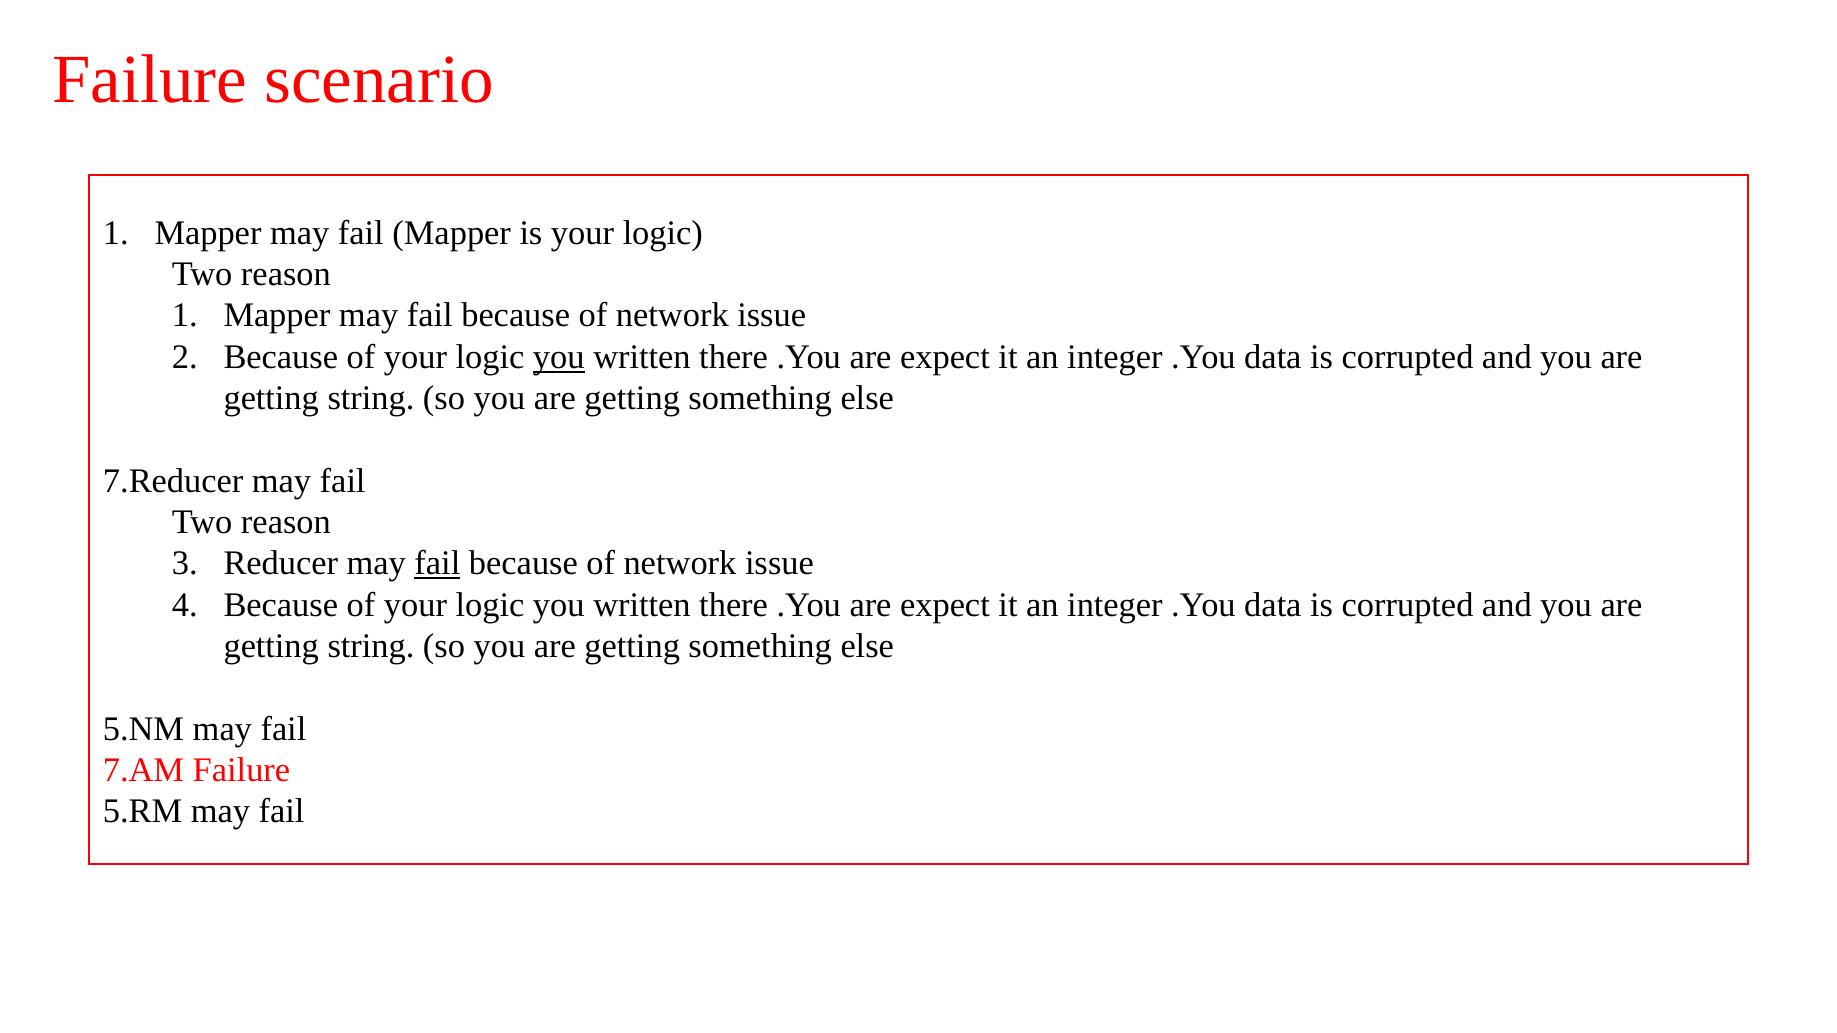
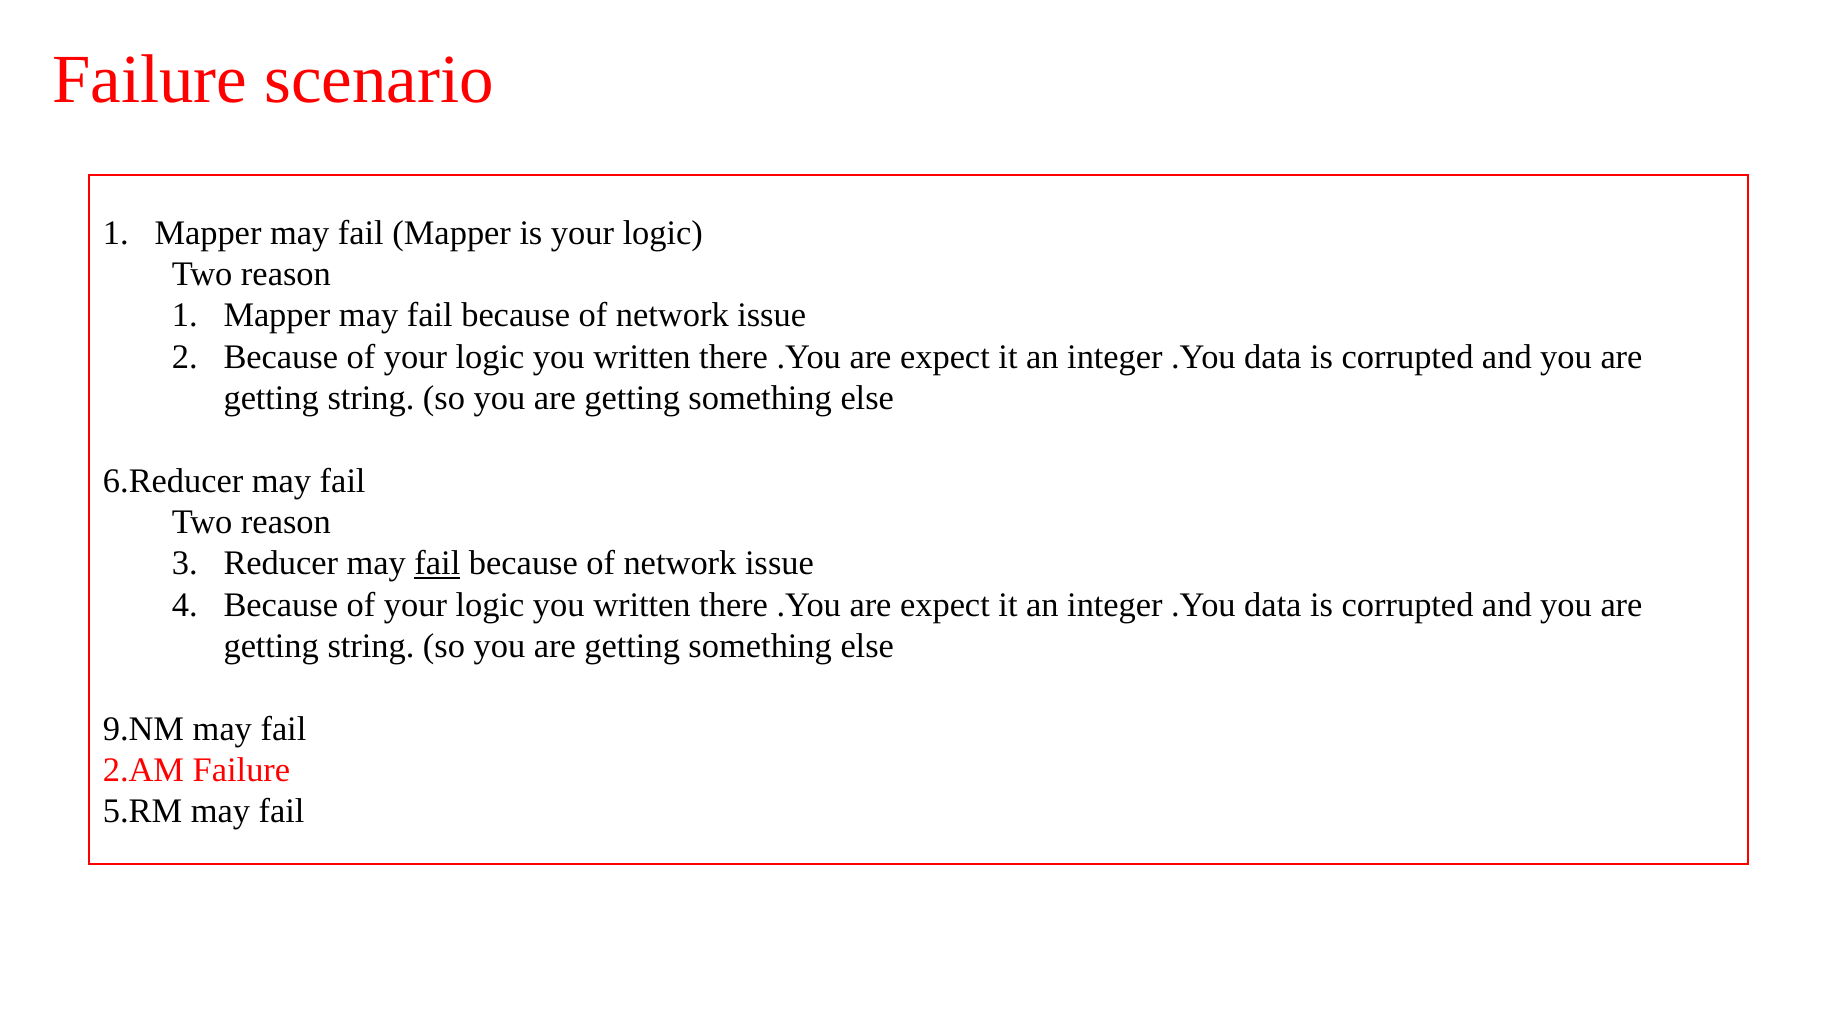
you at (559, 357) underline: present -> none
7.Reducer: 7.Reducer -> 6.Reducer
5.NM: 5.NM -> 9.NM
7.AM: 7.AM -> 2.AM
